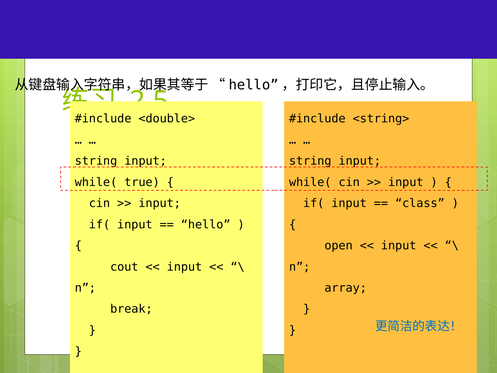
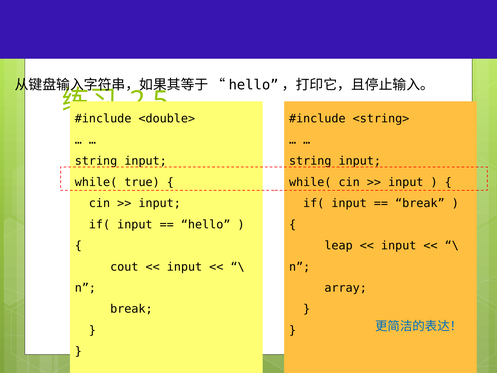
class at (420, 203): class -> break
open: open -> leap
